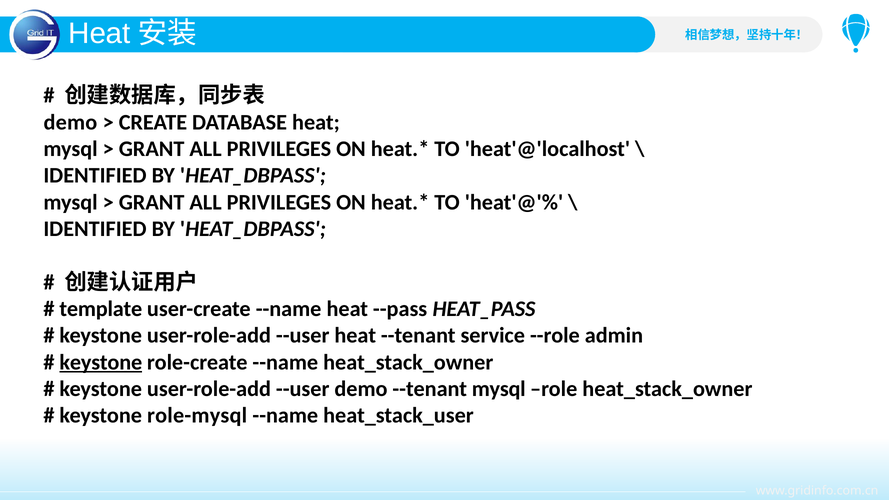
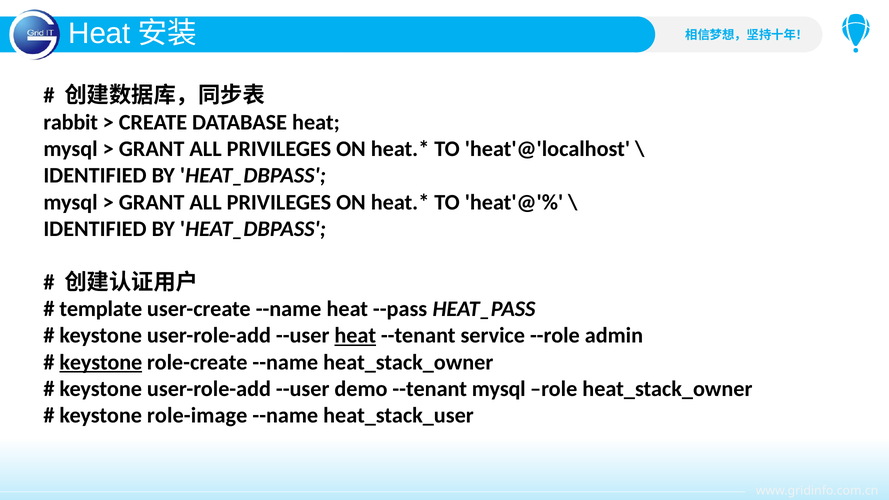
demo at (70, 122): demo -> rabbit
heat at (355, 336) underline: none -> present
role-mysql: role-mysql -> role-image
